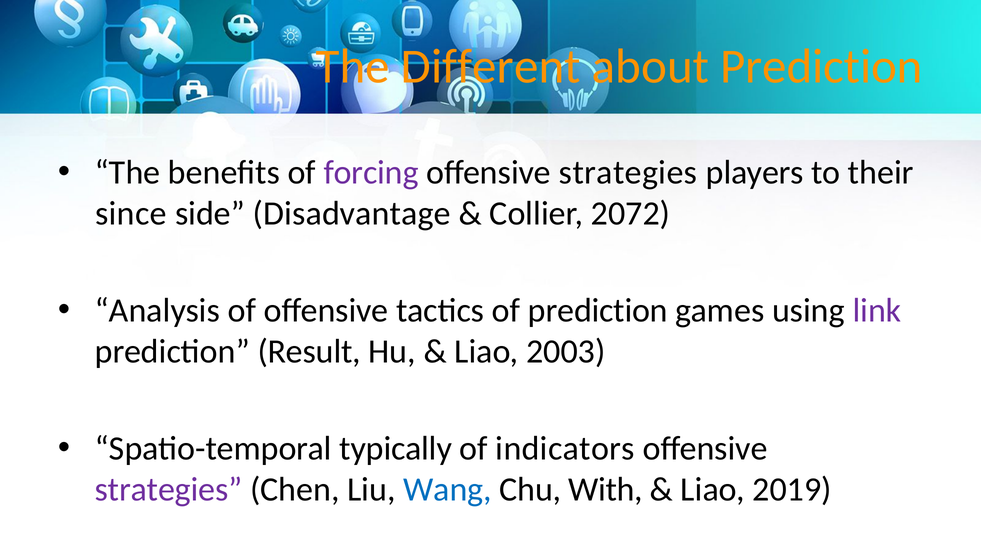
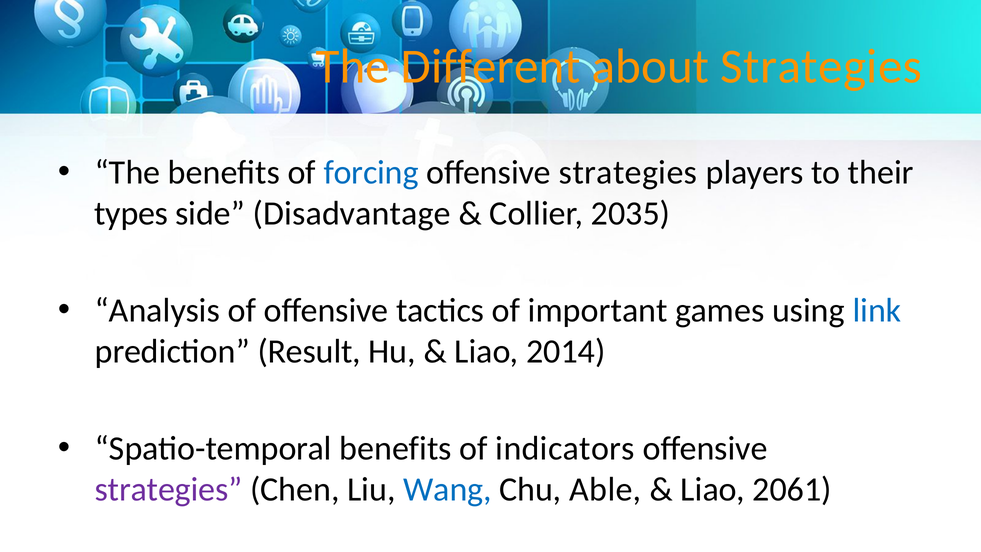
about Prediction: Prediction -> Strategies
forcing colour: purple -> blue
since: since -> types
2072: 2072 -> 2035
of prediction: prediction -> important
link colour: purple -> blue
2003: 2003 -> 2014
Spatio-temporal typically: typically -> benefits
With: With -> Able
2019: 2019 -> 2061
